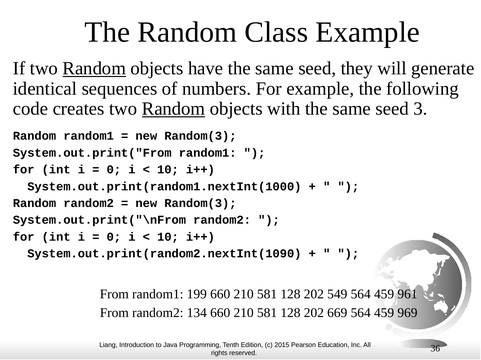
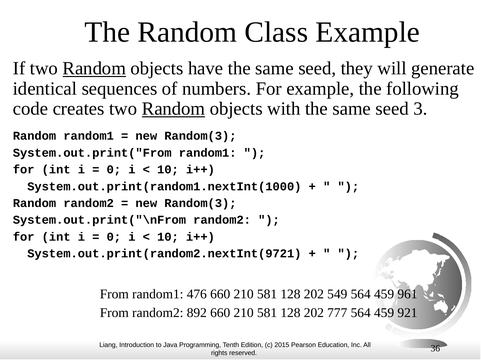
System.out.print(random2.nextInt(1090: System.out.print(random2.nextInt(1090 -> System.out.print(random2.nextInt(9721
199: 199 -> 476
134: 134 -> 892
669: 669 -> 777
969: 969 -> 921
